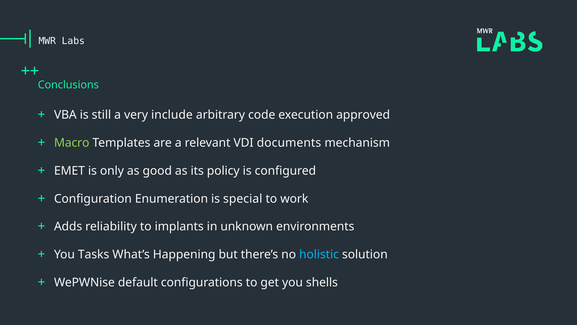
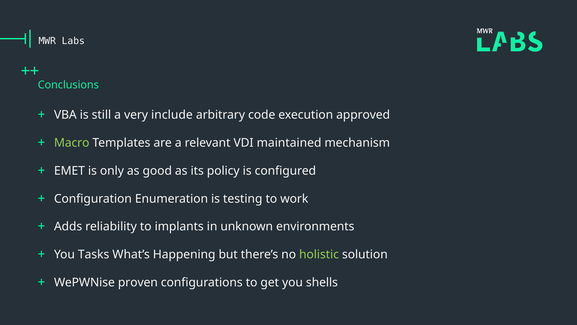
documents: documents -> maintained
special: special -> testing
holistic colour: light blue -> light green
default: default -> proven
